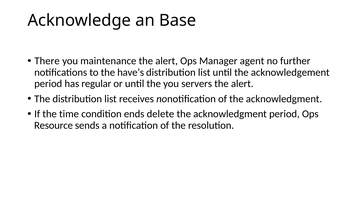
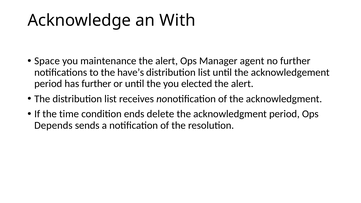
Base: Base -> With
There: There -> Space
has regular: regular -> further
servers: servers -> elected
Resource: Resource -> Depends
